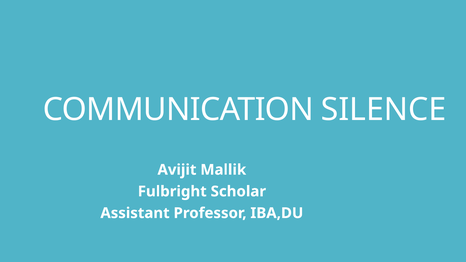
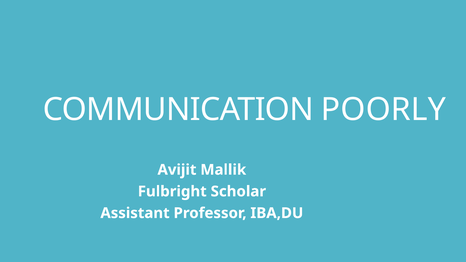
SILENCE: SILENCE -> POORLY
